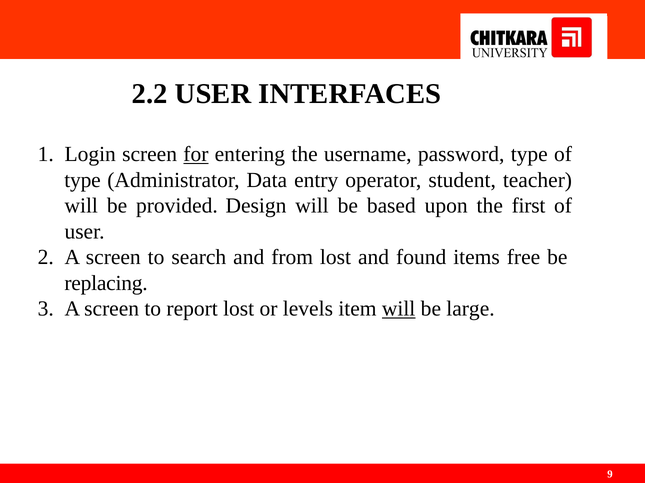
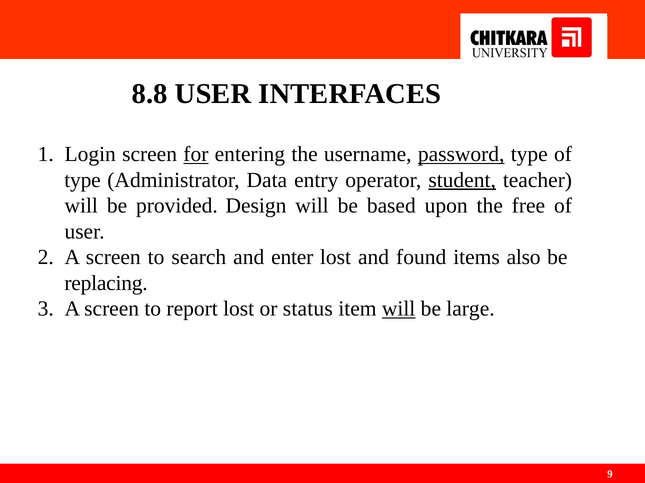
2.2: 2.2 -> 8.8
password underline: none -> present
student underline: none -> present
first: first -> free
from: from -> enter
free: free -> also
levels: levels -> status
